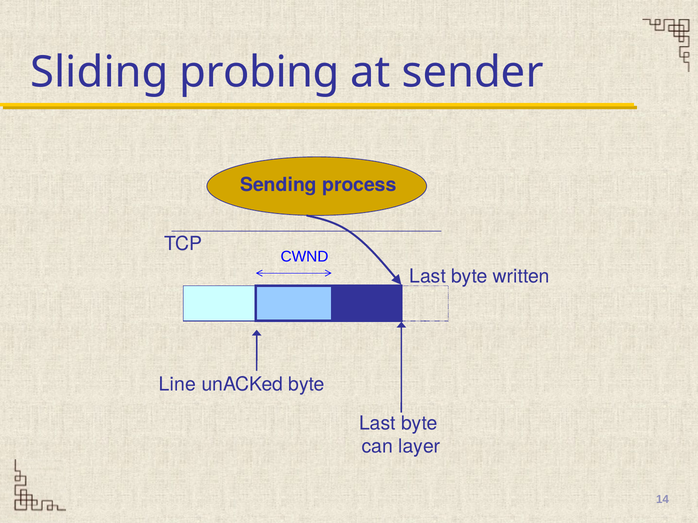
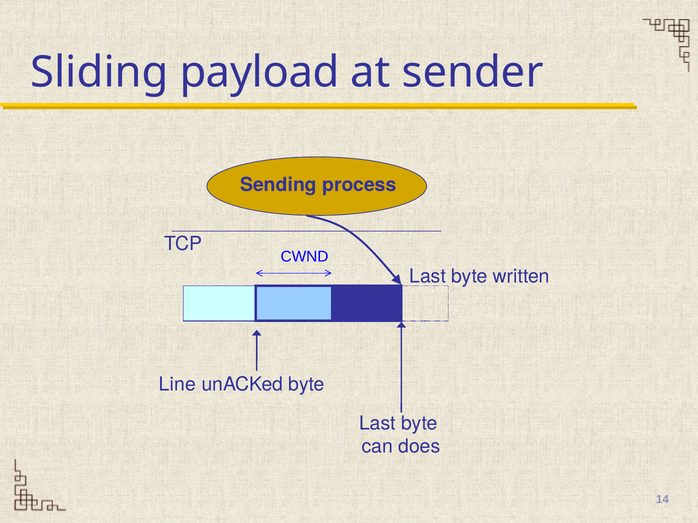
probing: probing -> payload
layer: layer -> does
